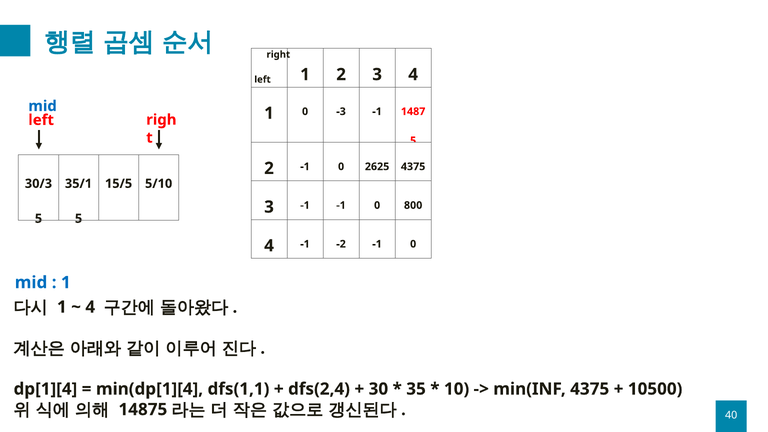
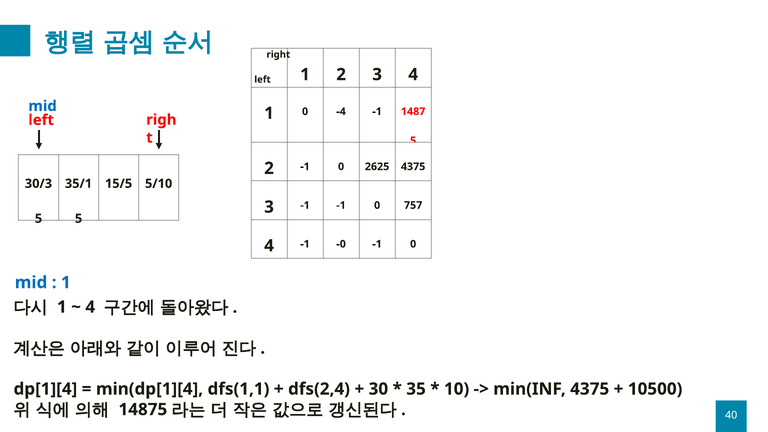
-3: -3 -> -4
800: 800 -> 757
-2: -2 -> -0
